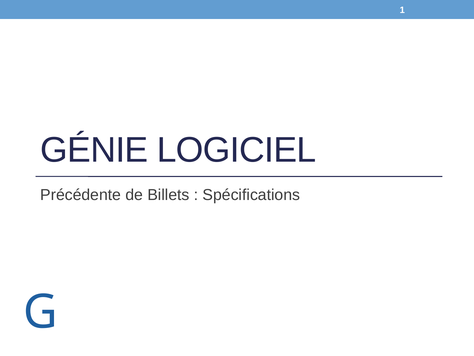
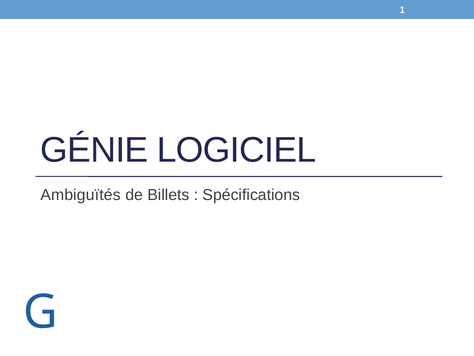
Précédente: Précédente -> Ambiguïtés
